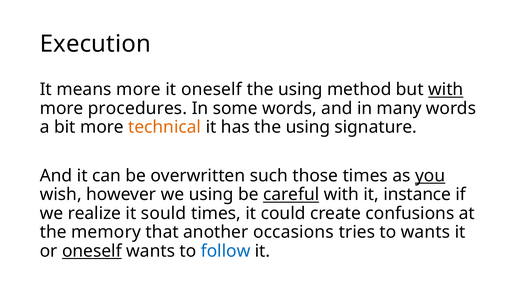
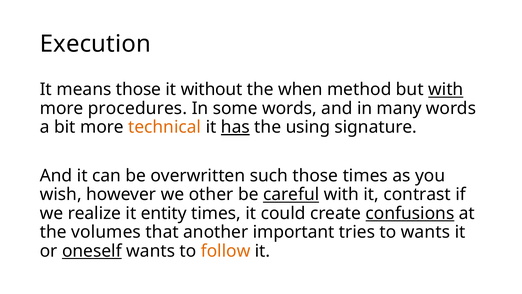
means more: more -> those
it oneself: oneself -> without
using at (300, 89): using -> when
has underline: none -> present
you underline: present -> none
we using: using -> other
instance: instance -> contrast
sould: sould -> entity
confusions underline: none -> present
memory: memory -> volumes
occasions: occasions -> important
follow colour: blue -> orange
